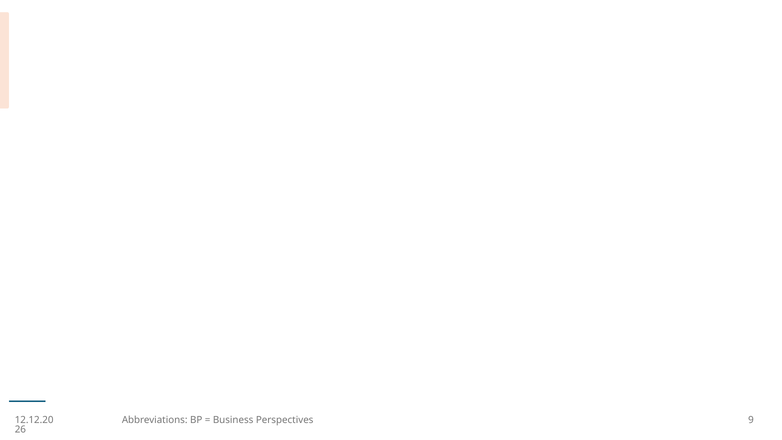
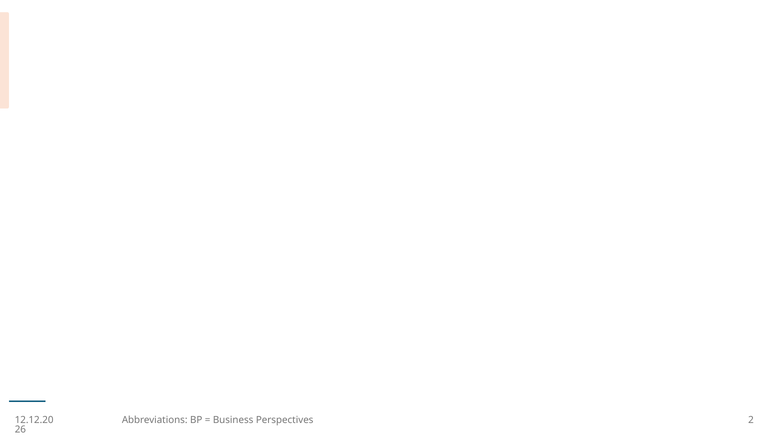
9: 9 -> 2
